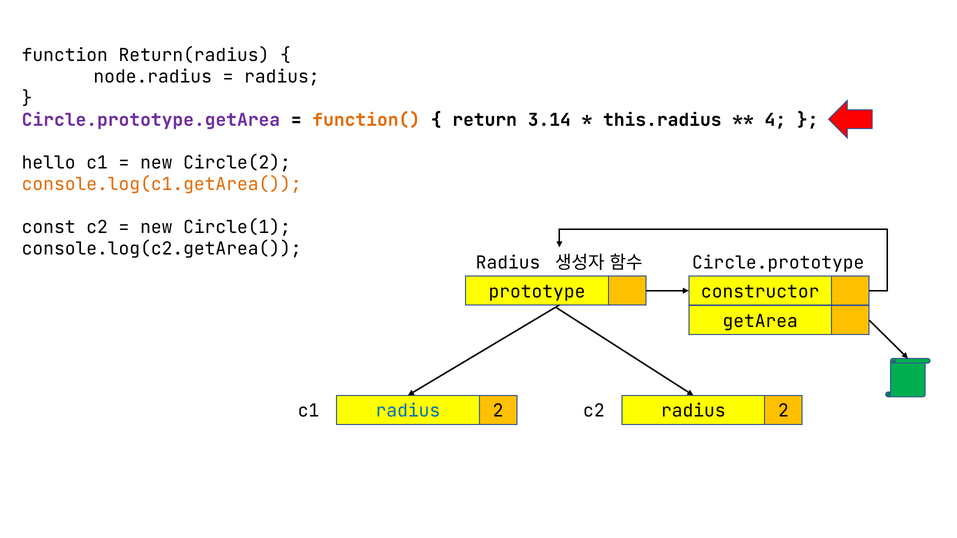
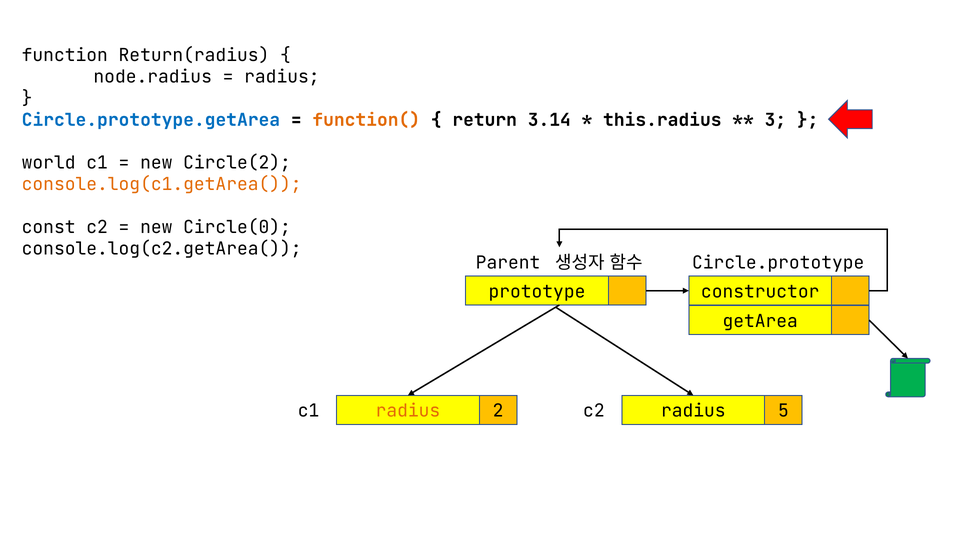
Circle.prototype.getArea colour: purple -> blue
4: 4 -> 3
hello: hello -> world
Circle(1: Circle(1 -> Circle(0
Radius at (508, 263): Radius -> Parent
c1 radius 2: 2 -> 5
radius at (408, 411) colour: blue -> orange
